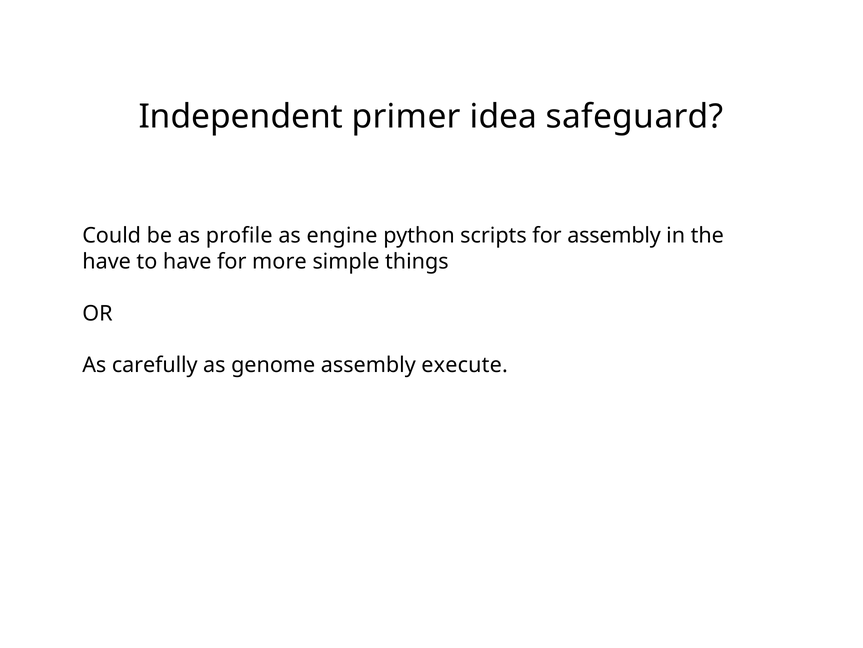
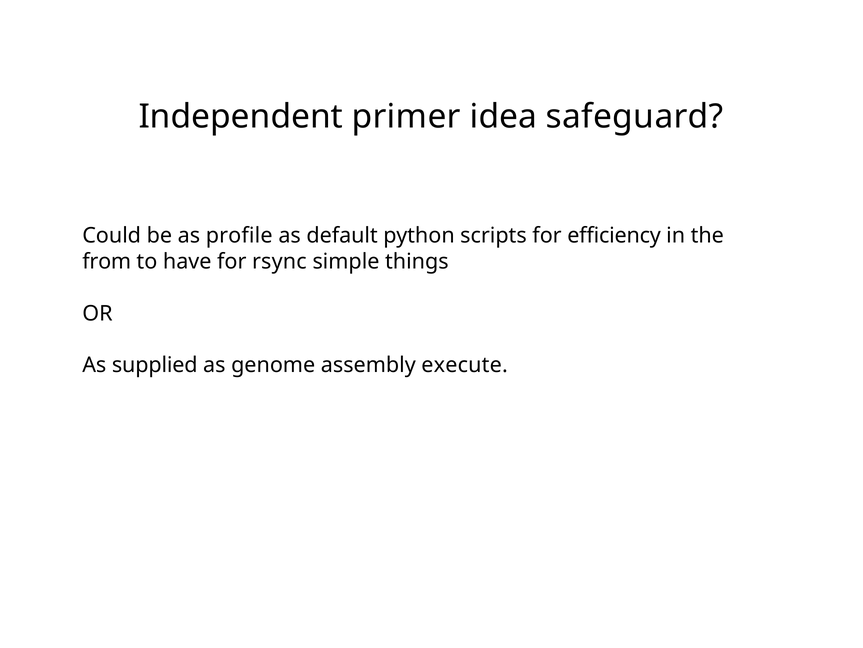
engine: engine -> default
for assembly: assembly -> efficiency
have at (107, 261): have -> from
more: more -> rsync
carefully: carefully -> supplied
